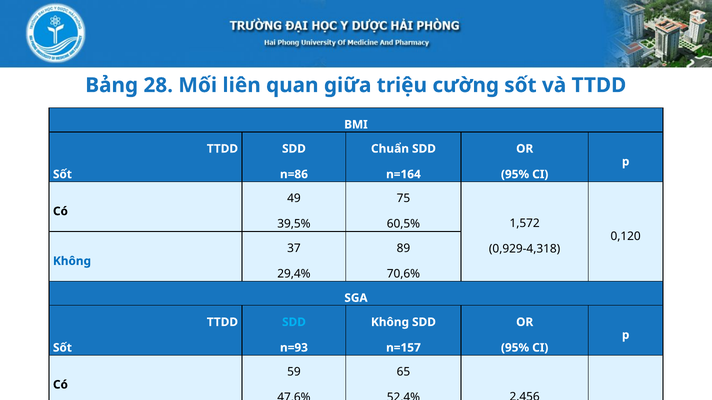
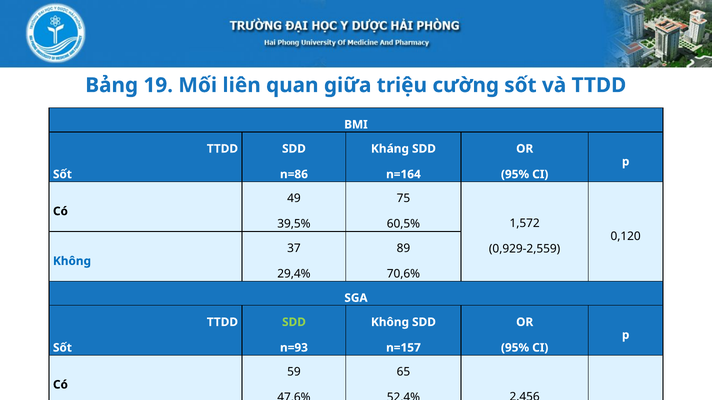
28: 28 -> 19
Chuẩn: Chuẩn -> Kháng
0,929-4,318: 0,929-4,318 -> 0,929-2,559
SDD at (294, 322) colour: light blue -> light green
